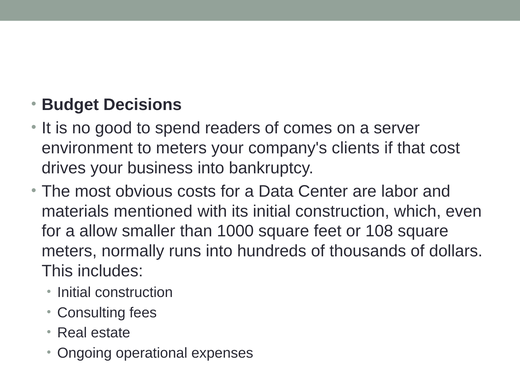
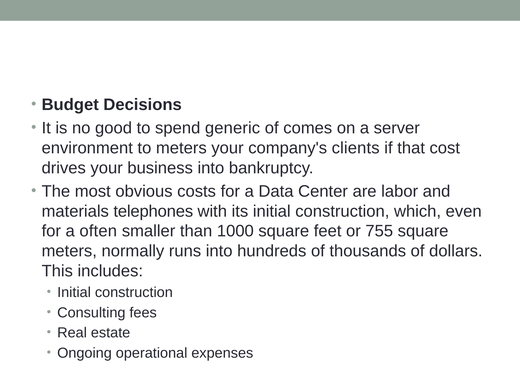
readers: readers -> generic
mentioned: mentioned -> telephones
allow: allow -> often
108: 108 -> 755
